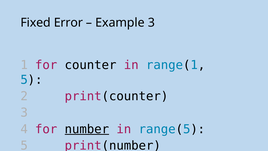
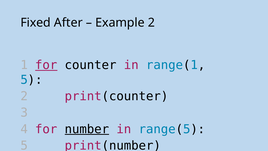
Error: Error -> After
Example 3: 3 -> 2
for at (46, 65) underline: none -> present
